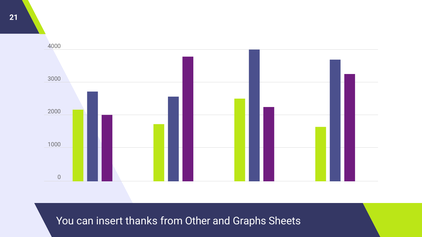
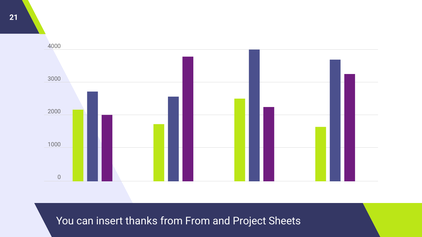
from Other: Other -> From
Graphs: Graphs -> Project
